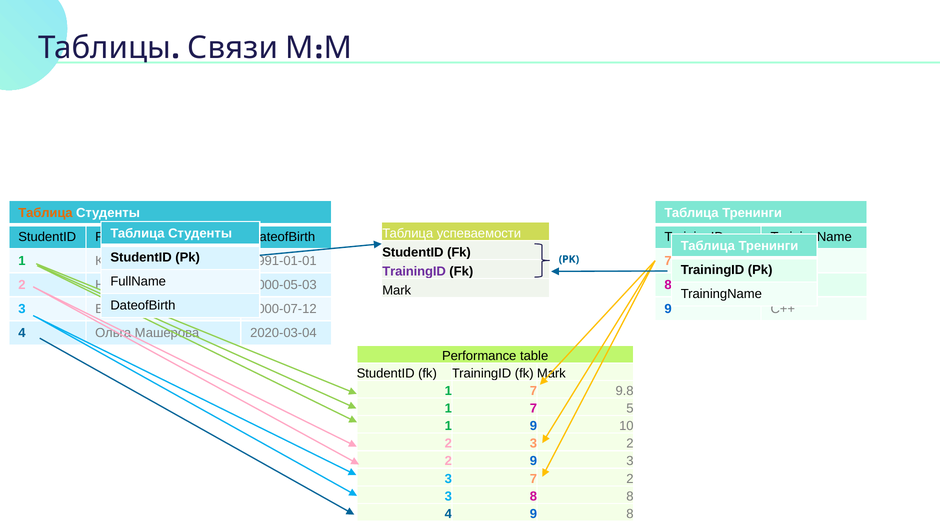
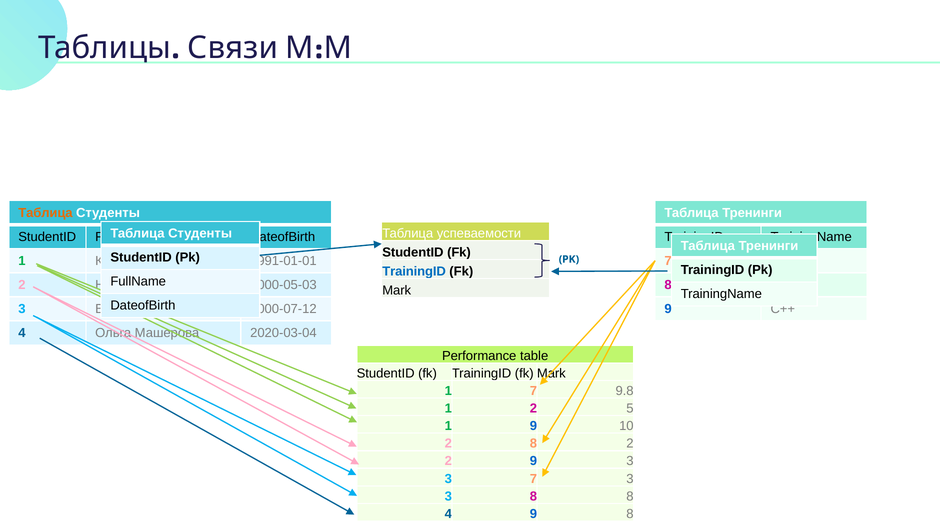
TrainingID at (414, 271) colour: purple -> blue
7 at (533, 408): 7 -> 2
3 at (533, 443): 3 -> 8
7 2: 2 -> 3
